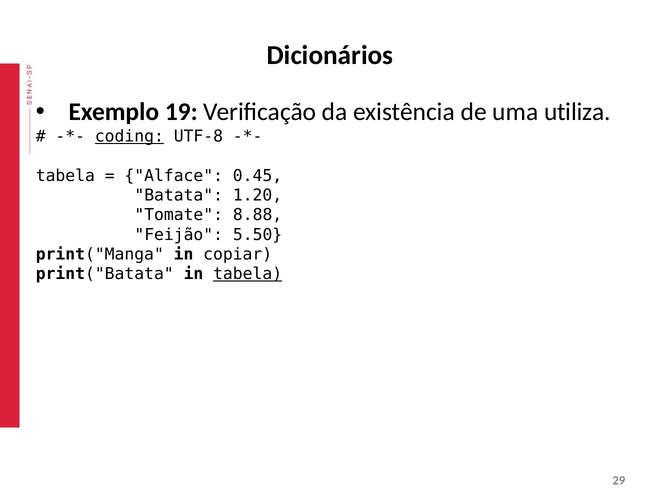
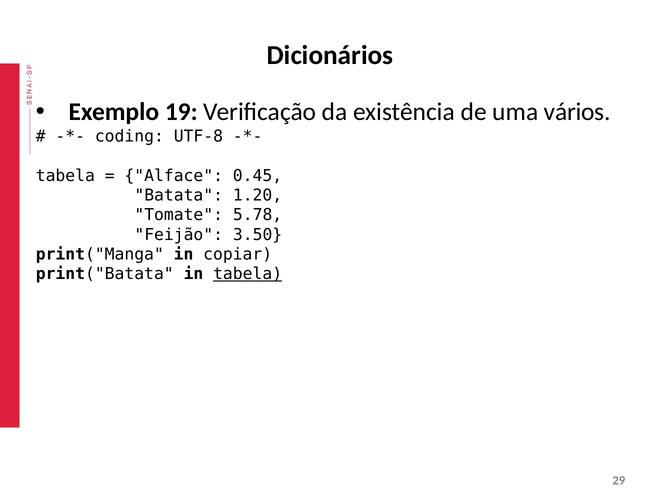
utiliza: utiliza -> vários
coding underline: present -> none
8.88: 8.88 -> 5.78
5.50: 5.50 -> 3.50
